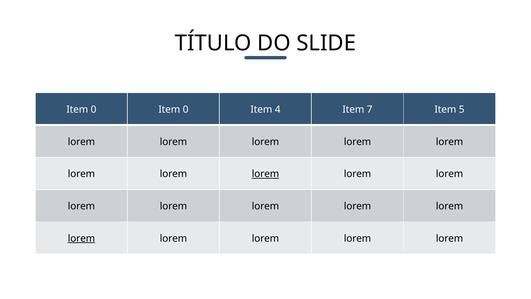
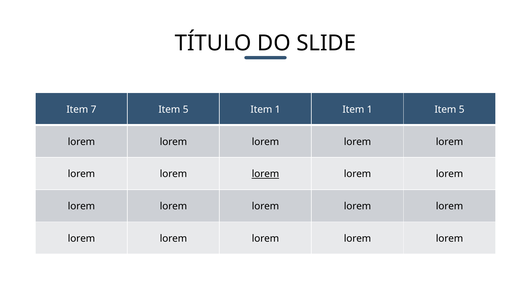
0 at (94, 109): 0 -> 7
0 at (186, 109): 0 -> 5
4 at (278, 109): 4 -> 1
7 at (370, 109): 7 -> 1
lorem at (81, 238) underline: present -> none
